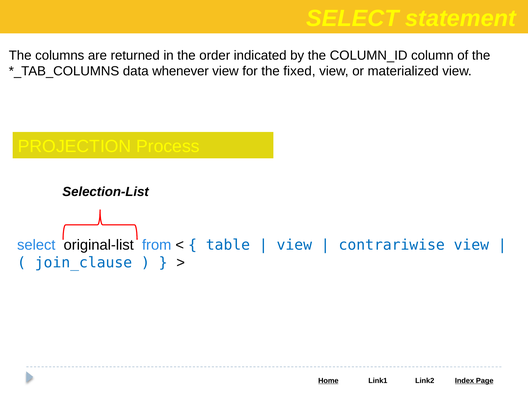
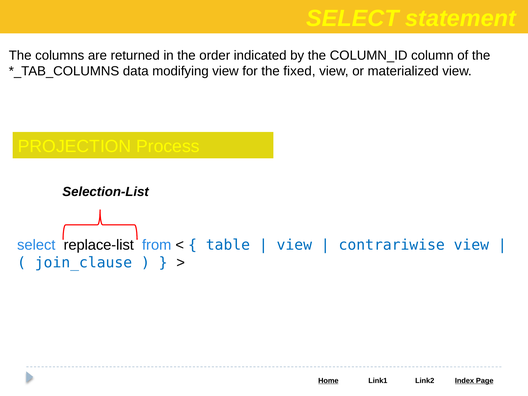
whenever: whenever -> modifying
original-list: original-list -> replace-list
